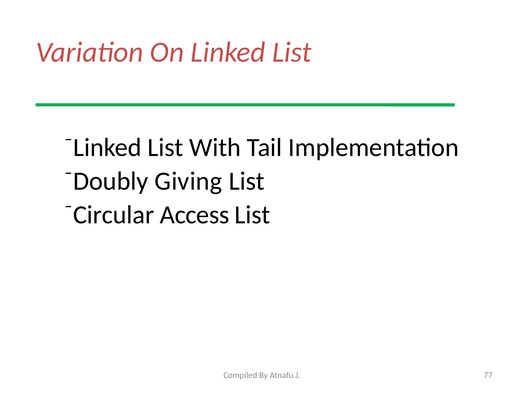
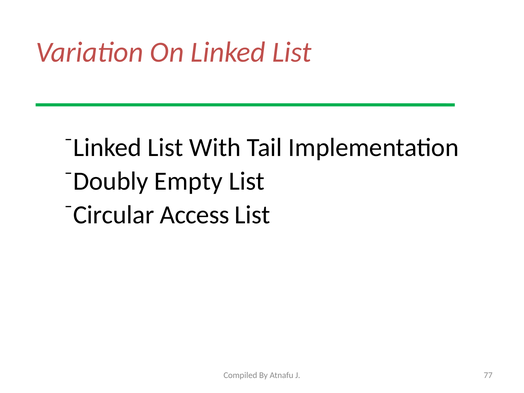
Giving: Giving -> Empty
